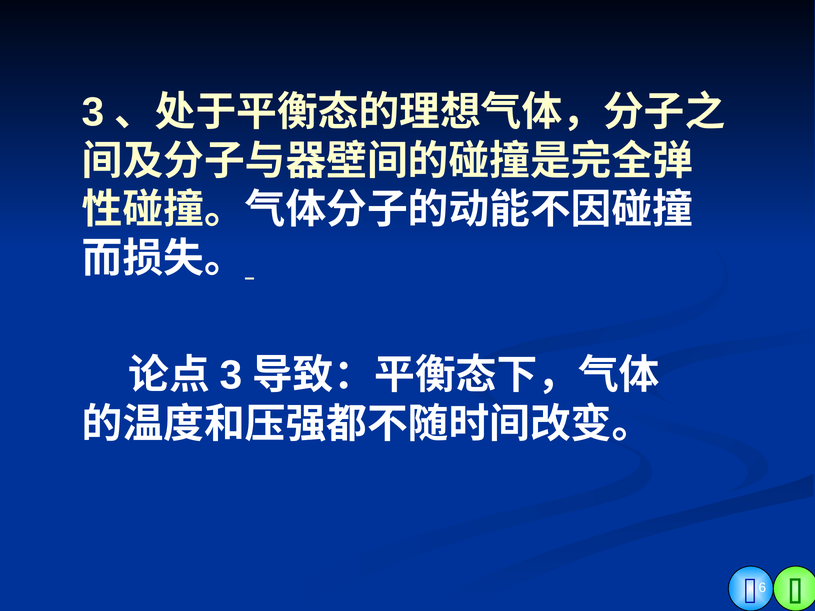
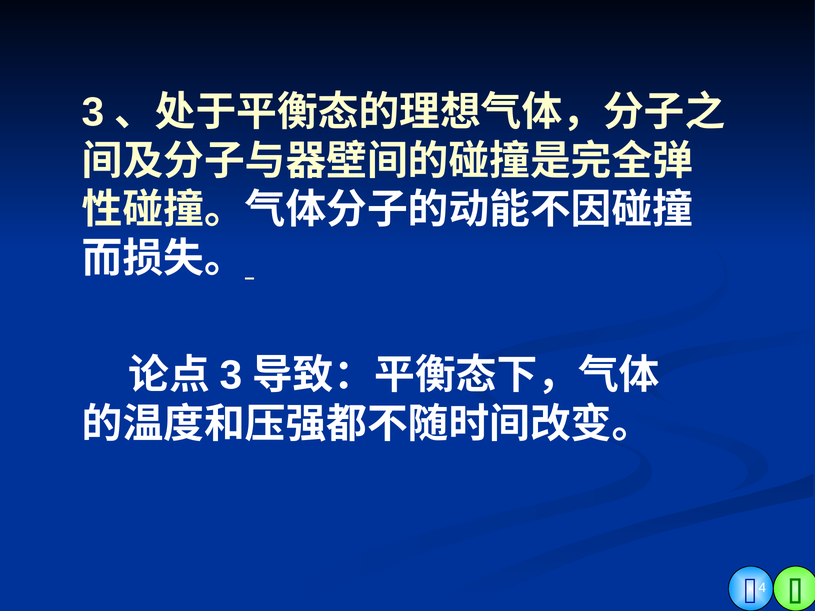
6: 6 -> 4
